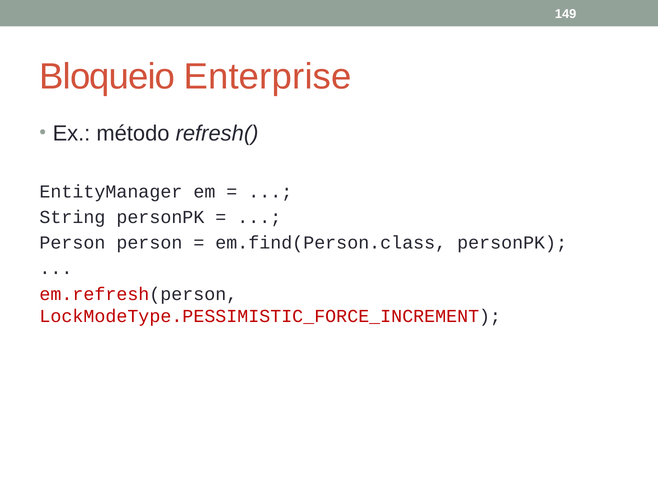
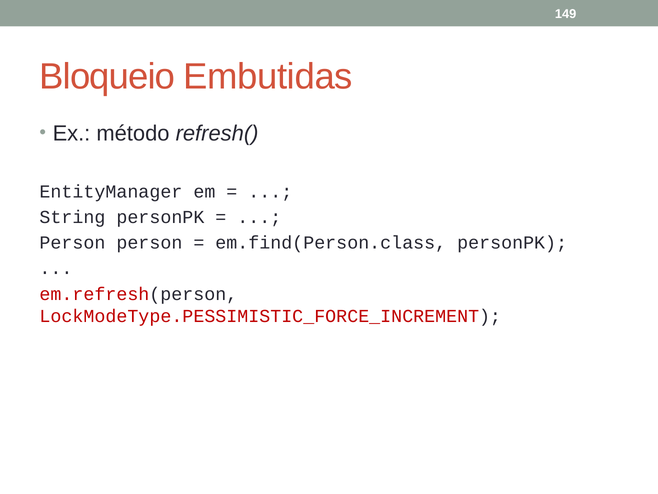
Enterprise: Enterprise -> Embutidas
